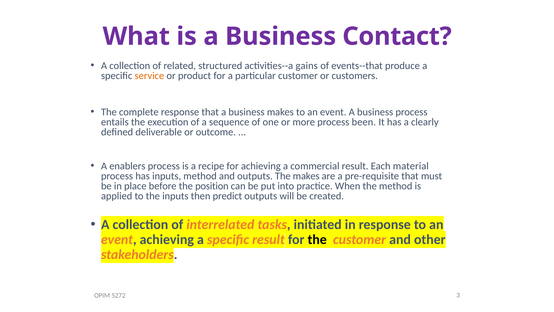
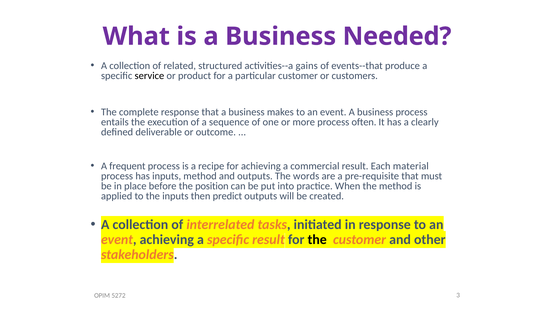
Contact: Contact -> Needed
service colour: orange -> black
been: been -> often
enablers: enablers -> frequent
The makes: makes -> words
